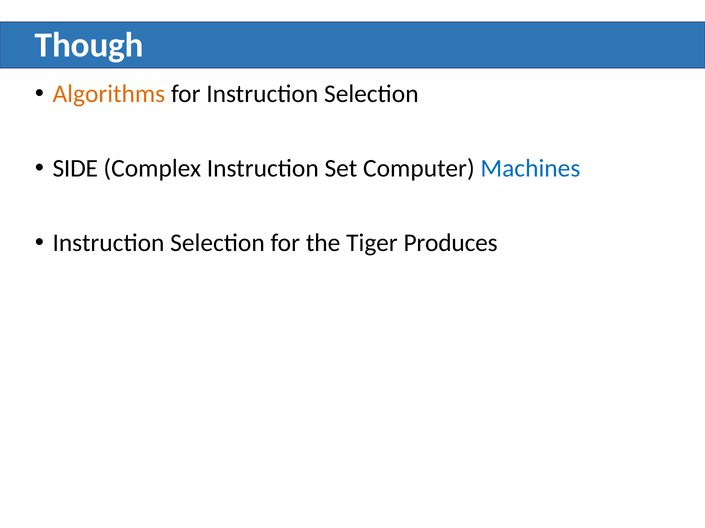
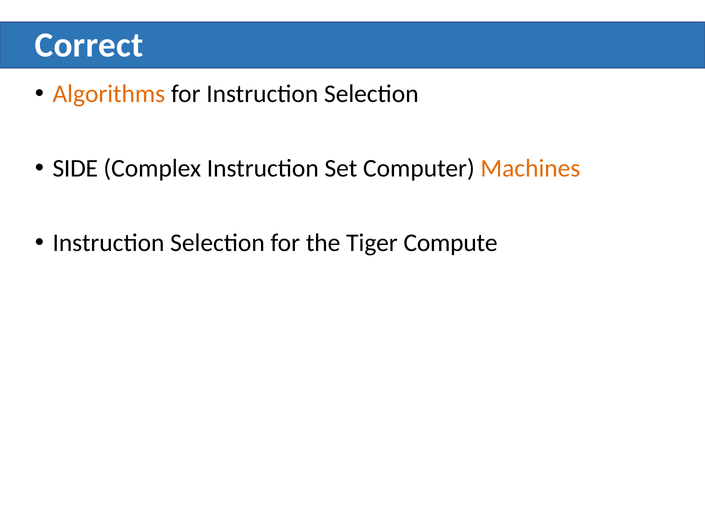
Though: Though -> Correct
Machines colour: blue -> orange
Produces: Produces -> Compute
